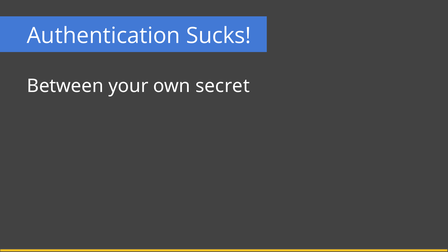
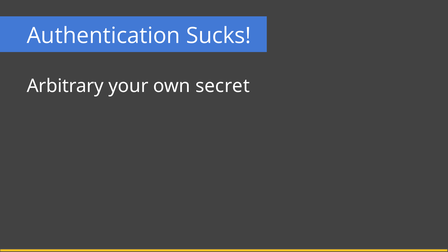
Between: Between -> Arbitrary
